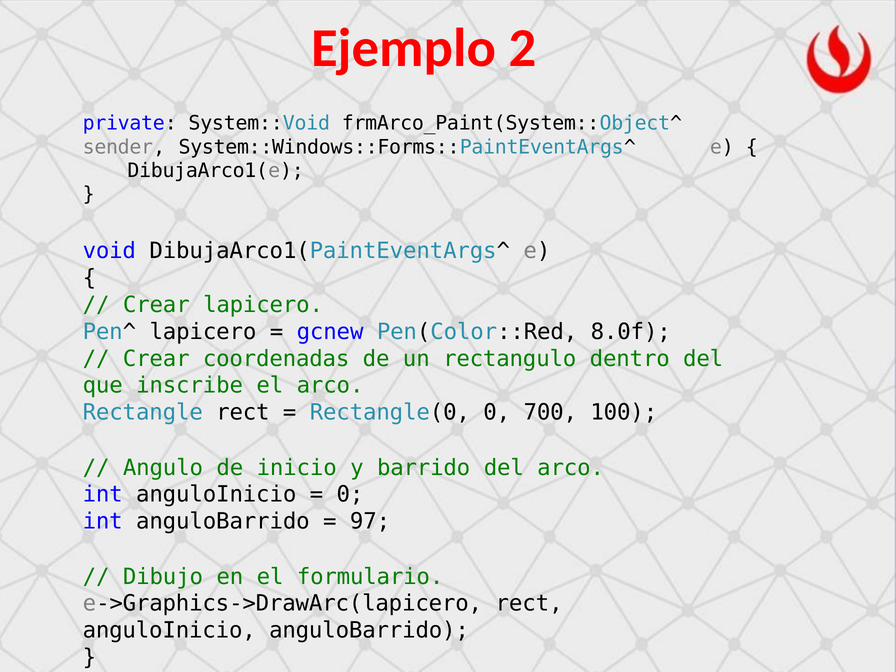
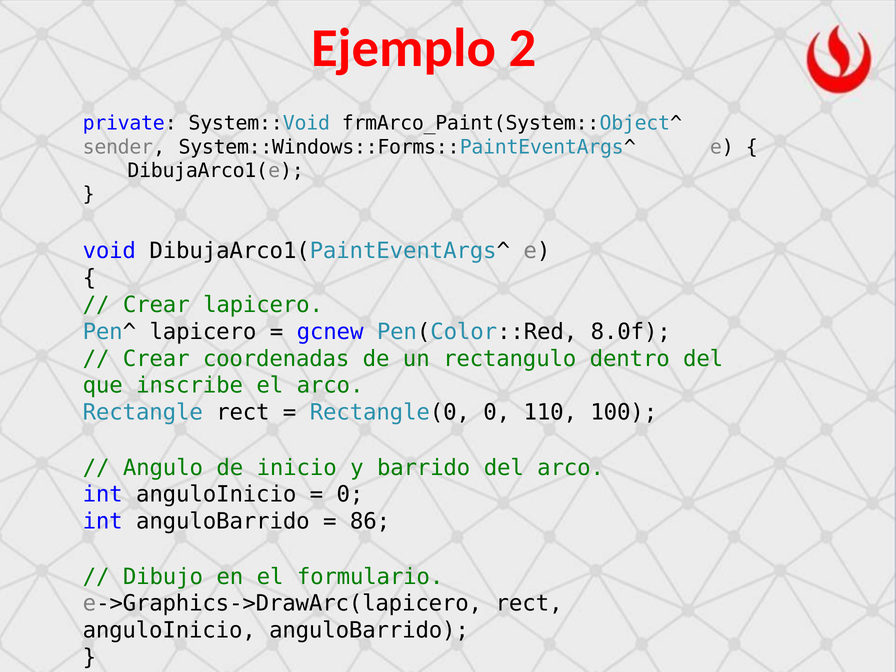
700: 700 -> 110
97: 97 -> 86
